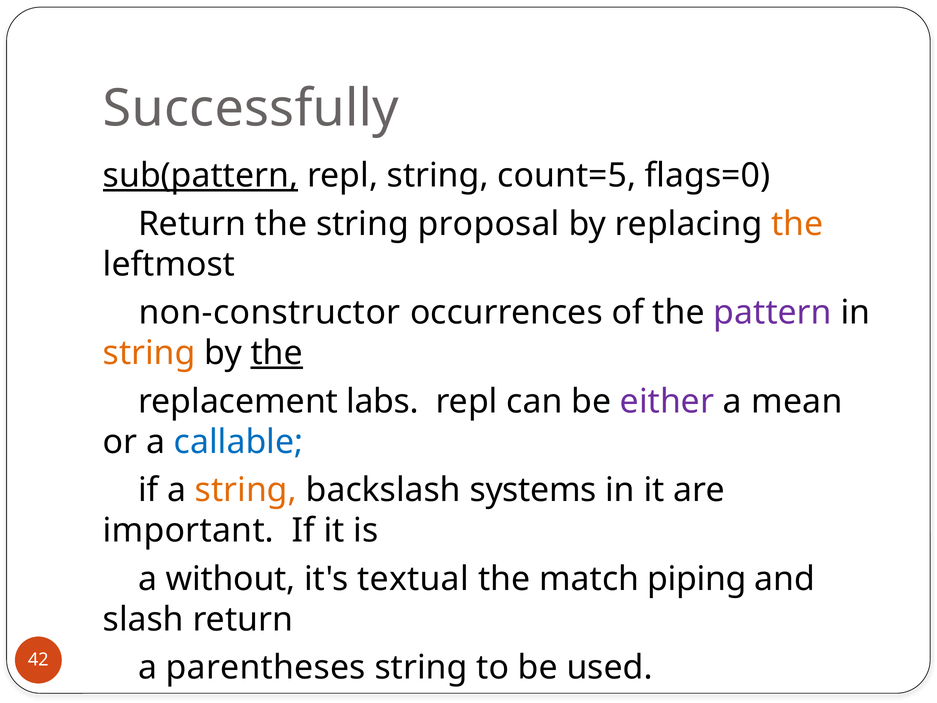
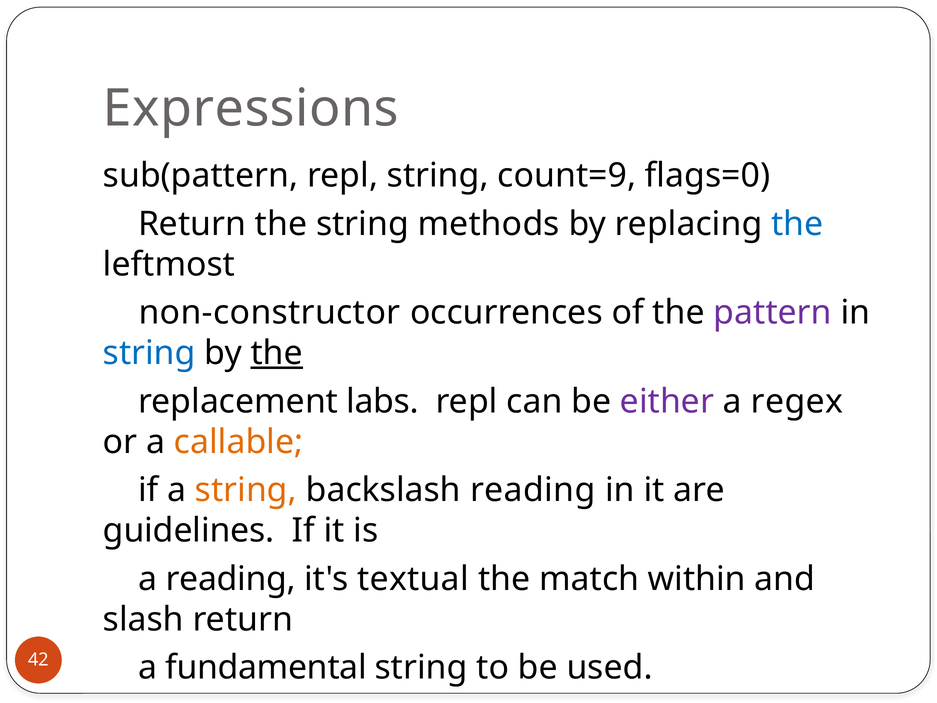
Successfully: Successfully -> Expressions
sub(pattern underline: present -> none
count=5: count=5 -> count=9
proposal: proposal -> methods
the at (797, 224) colour: orange -> blue
string at (149, 353) colour: orange -> blue
mean: mean -> regex
callable colour: blue -> orange
backslash systems: systems -> reading
important: important -> guidelines
a without: without -> reading
piping: piping -> within
parentheses: parentheses -> fundamental
